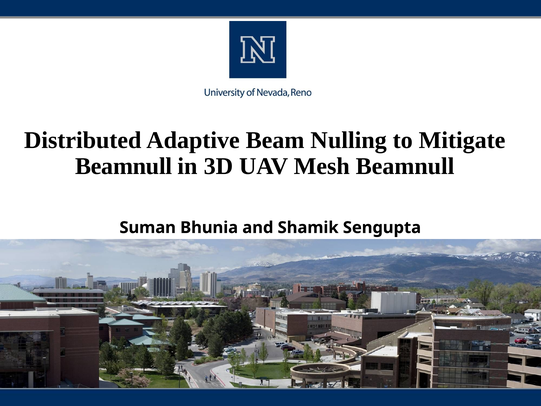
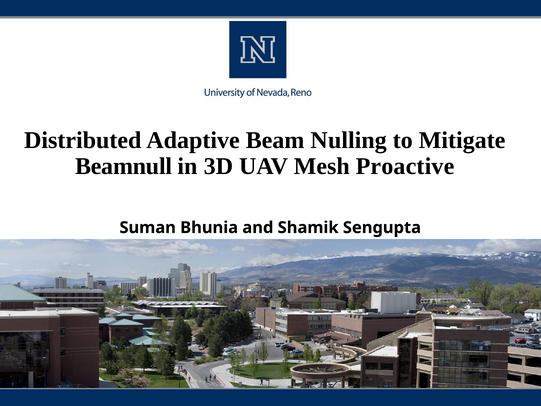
Mesh Beamnull: Beamnull -> Proactive
